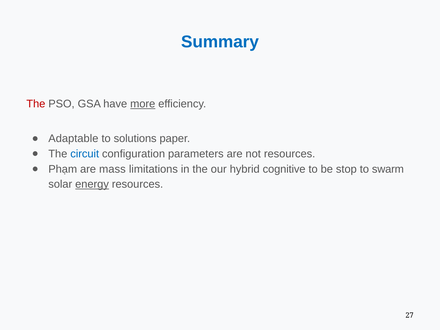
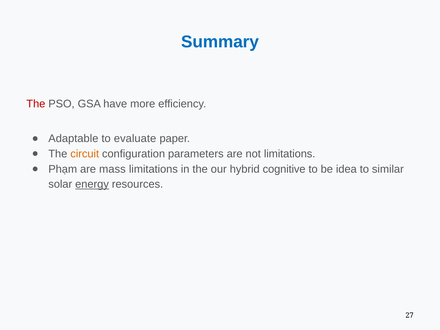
more underline: present -> none
solutions: solutions -> evaluate
circuit colour: blue -> orange
not resources: resources -> limitations
stop: stop -> idea
swarm: swarm -> similar
